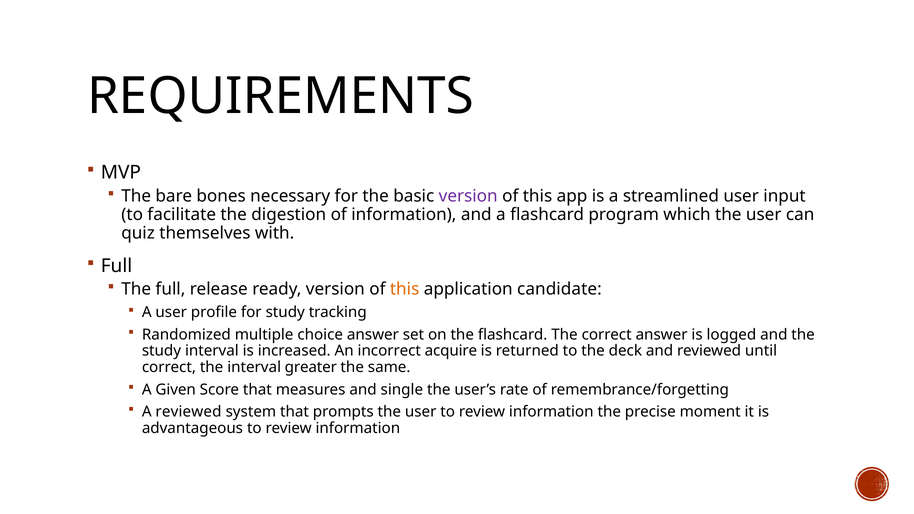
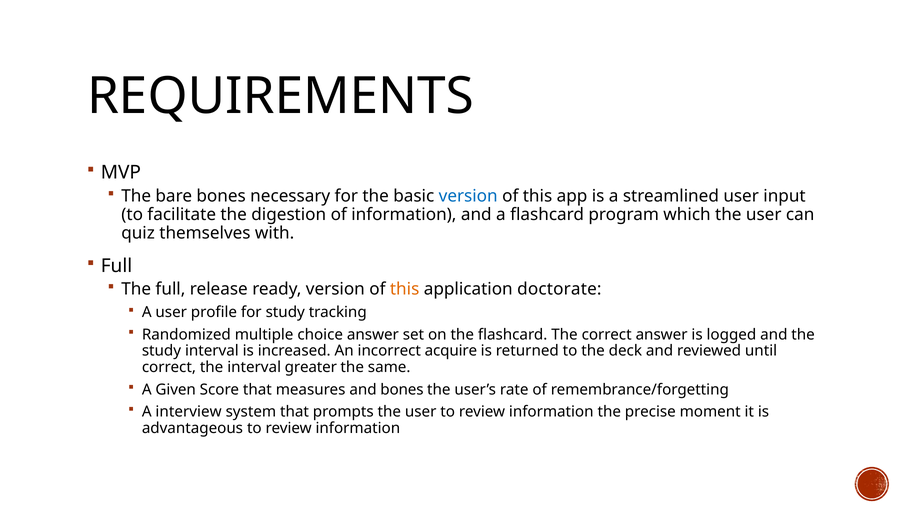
version at (468, 196) colour: purple -> blue
candidate: candidate -> doctorate
and single: single -> bones
A reviewed: reviewed -> interview
